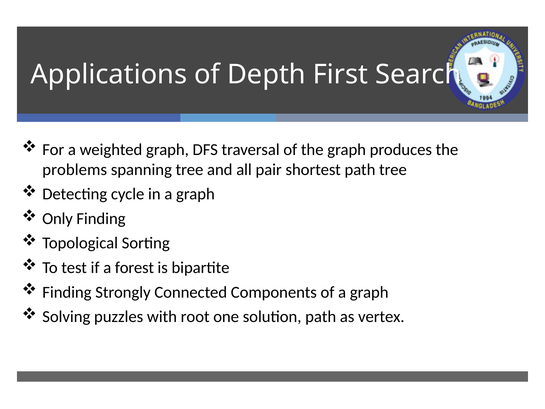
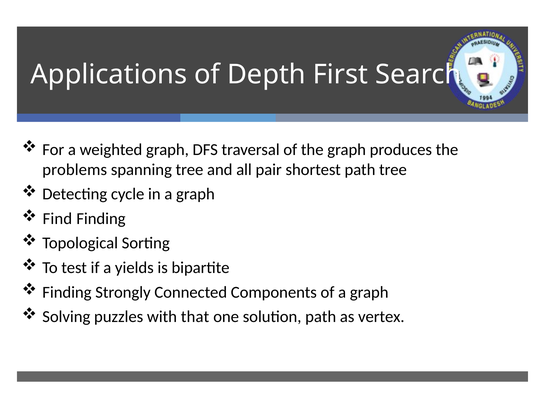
Only: Only -> Find
forest: forest -> yields
root: root -> that
